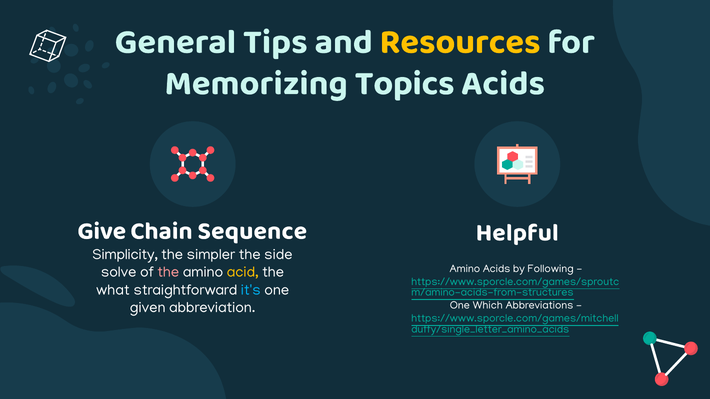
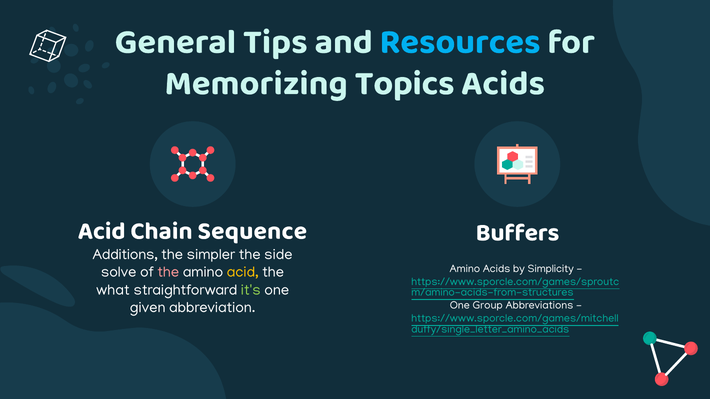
Resources colour: yellow -> light blue
Give at (102, 231): Give -> Acid
Helpful: Helpful -> Buffers
Simplicity: Simplicity -> Additions
Following: Following -> Simplicity
it's colour: light blue -> light green
Which: Which -> Group
